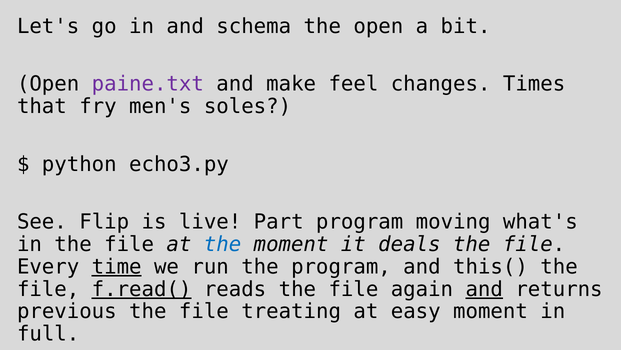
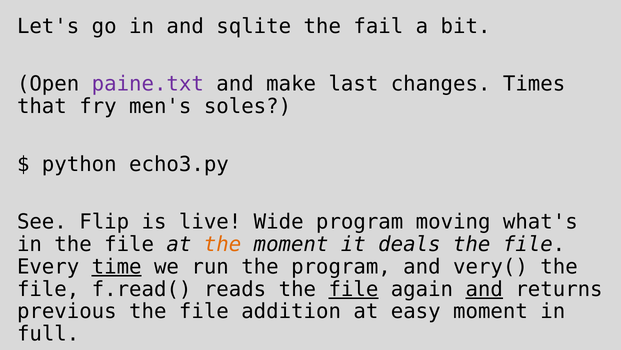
schema: schema -> sqlite
the open: open -> fail
feel: feel -> last
Part: Part -> Wide
the at (223, 244) colour: blue -> orange
this(: this( -> very(
f.read( underline: present -> none
file at (353, 289) underline: none -> present
treating: treating -> addition
